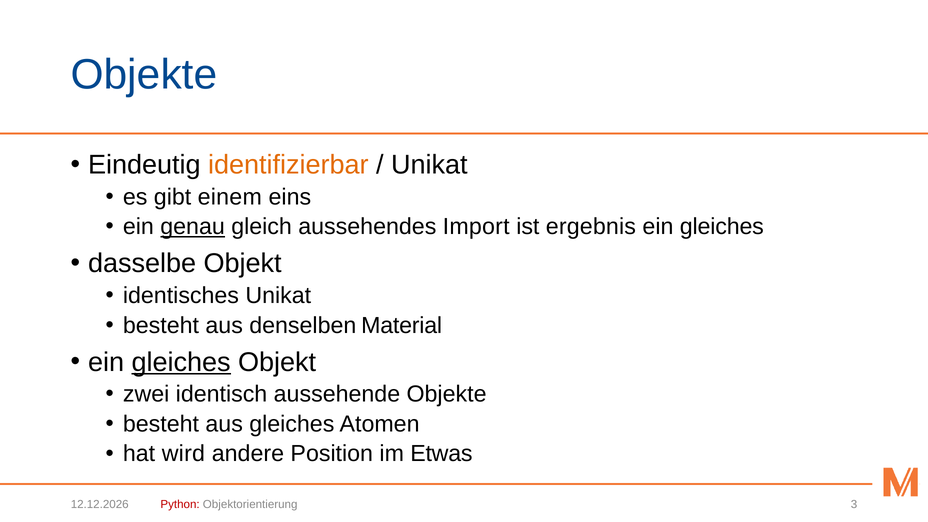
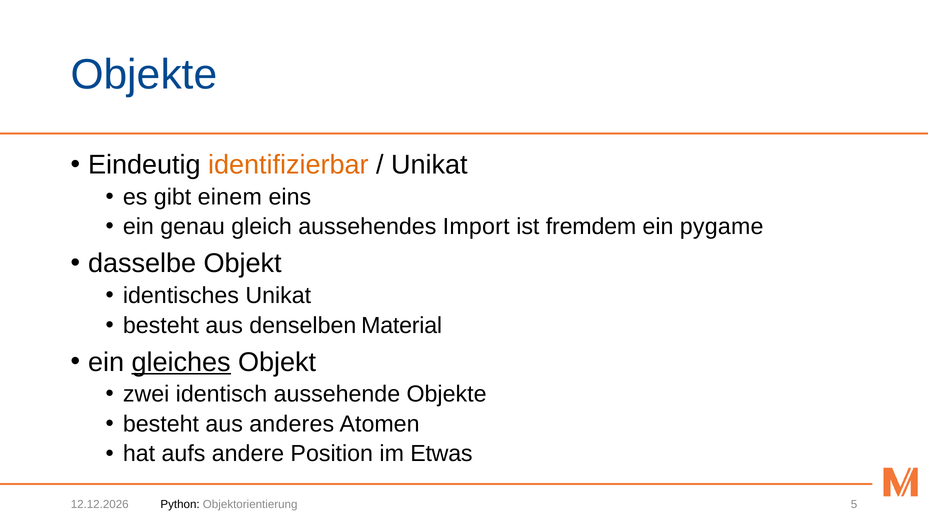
genau underline: present -> none
ergebnis: ergebnis -> fremdem
gleiches at (722, 227): gleiches -> pygame
aus gleiches: gleiches -> anderes
wird: wird -> aufs
Python colour: red -> black
3: 3 -> 5
